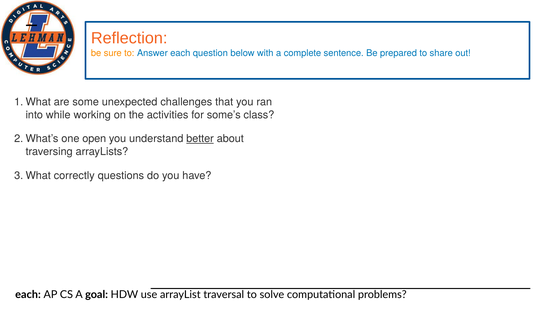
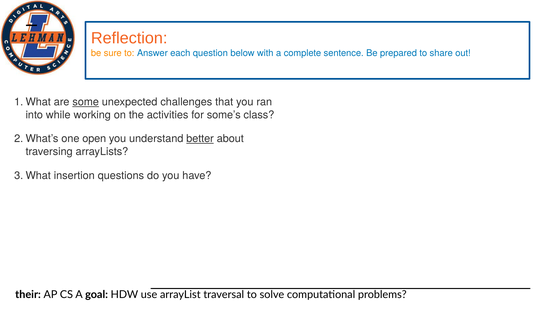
some underline: none -> present
correctly: correctly -> insertion
each at (28, 294): each -> their
